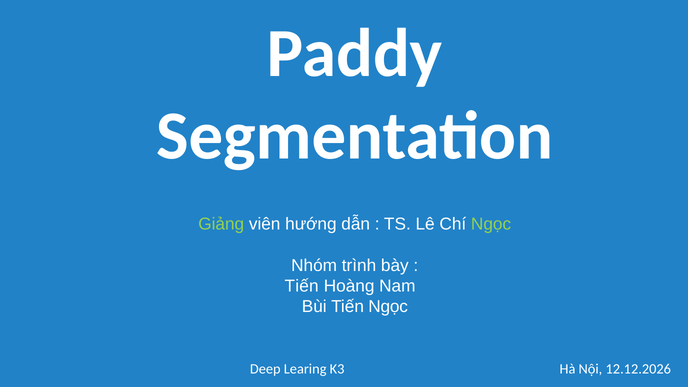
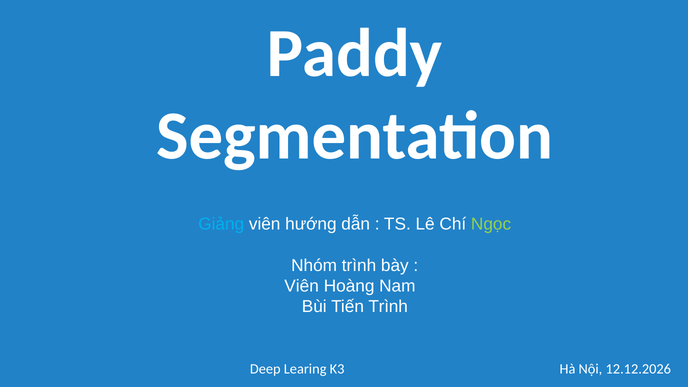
Giảng colour: light green -> light blue
Tiến at (302, 286): Tiến -> Viên
Tiến Ngọc: Ngọc -> Trình
